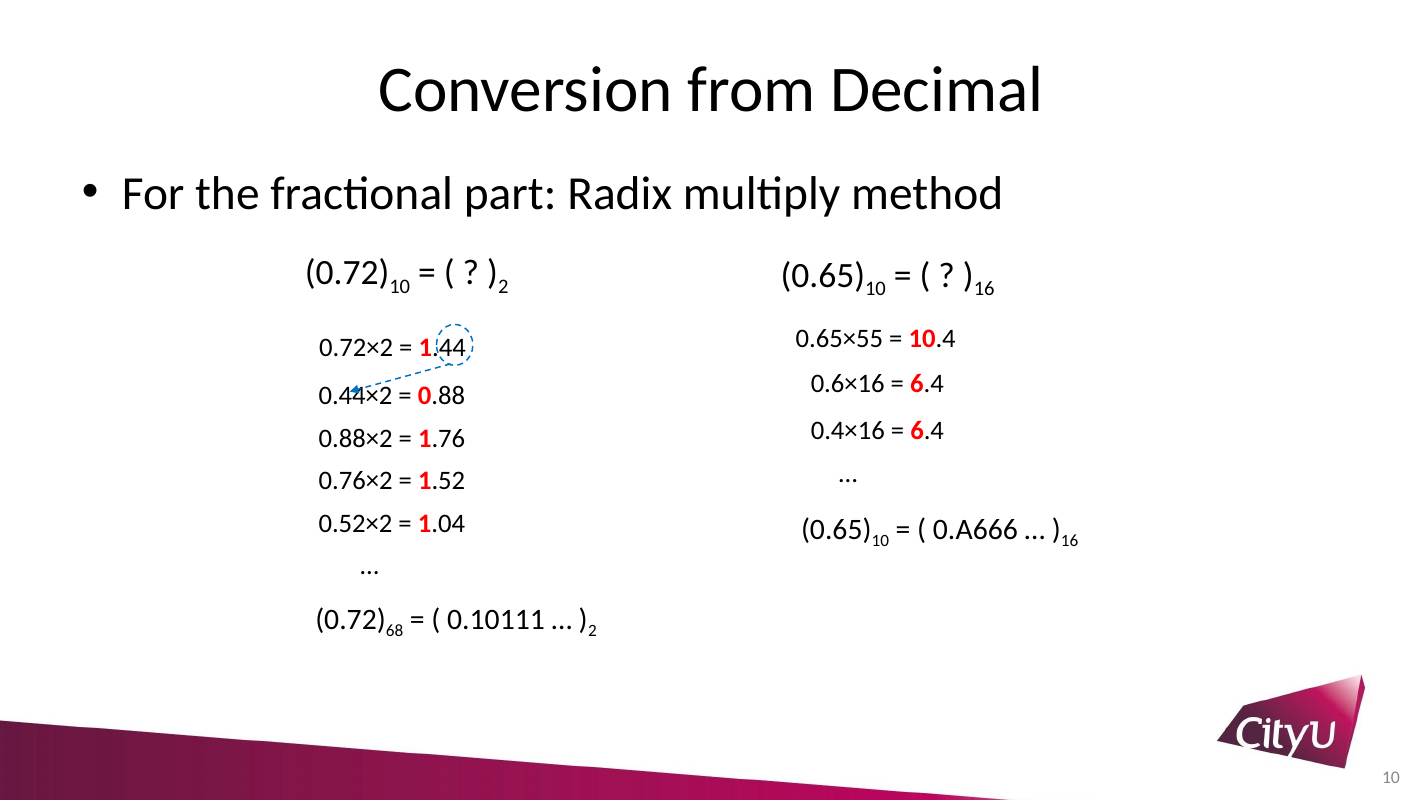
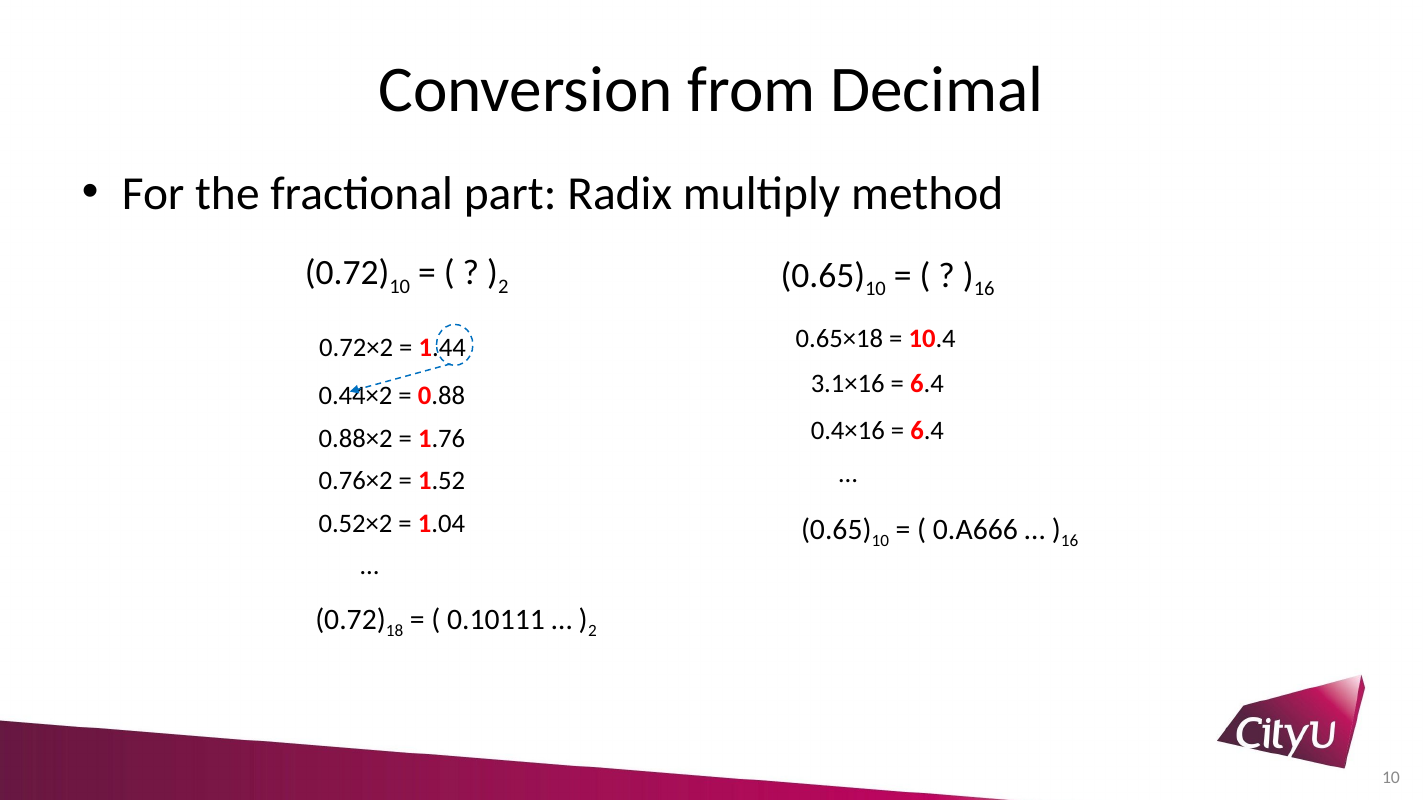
0.65×55: 0.65×55 -> 0.65×18
0.6×16: 0.6×16 -> 3.1×16
68: 68 -> 18
